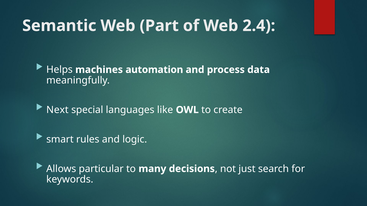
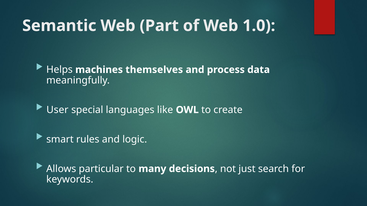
2.4: 2.4 -> 1.0
automation: automation -> themselves
Next: Next -> User
